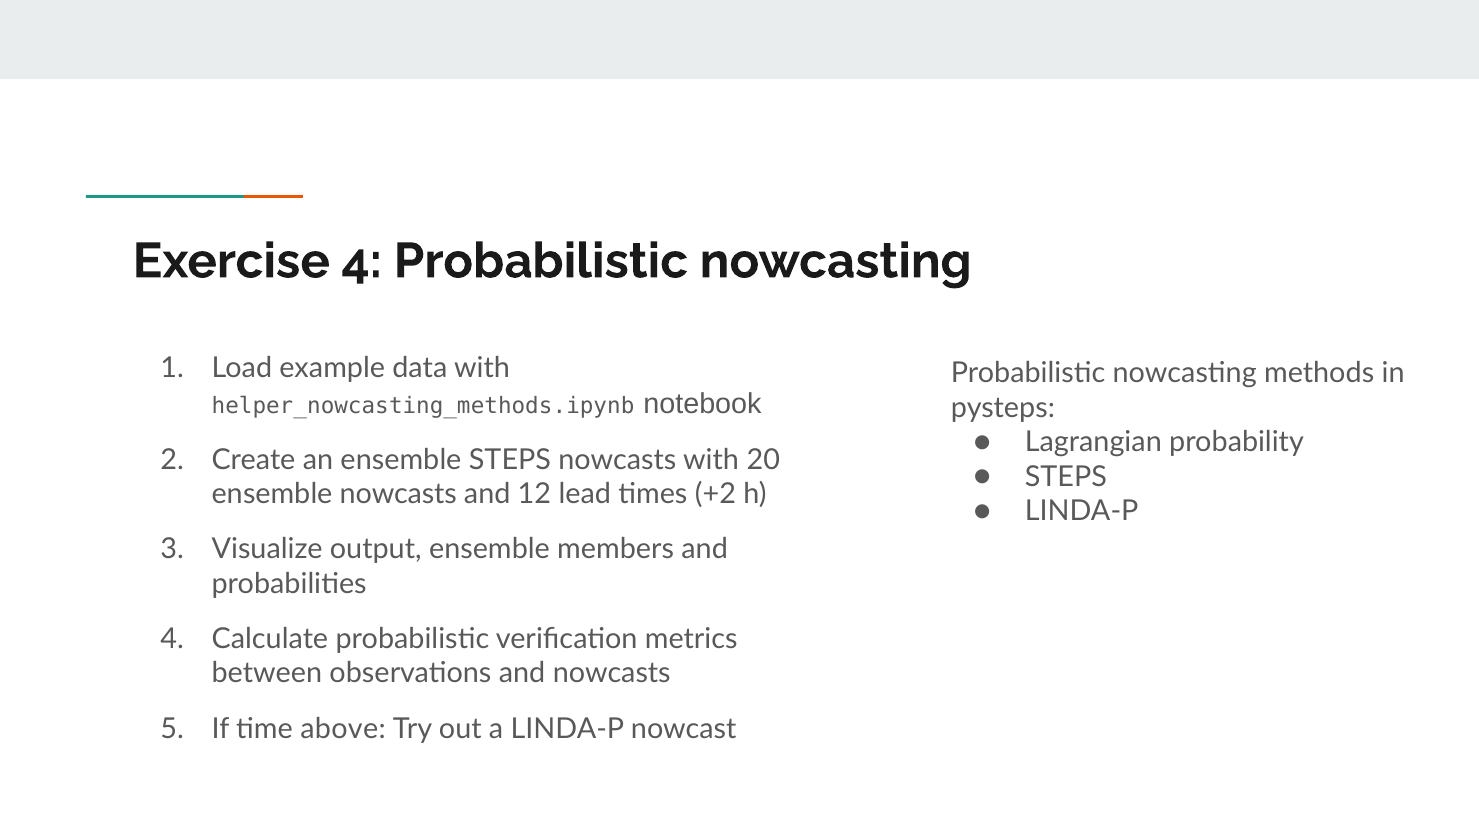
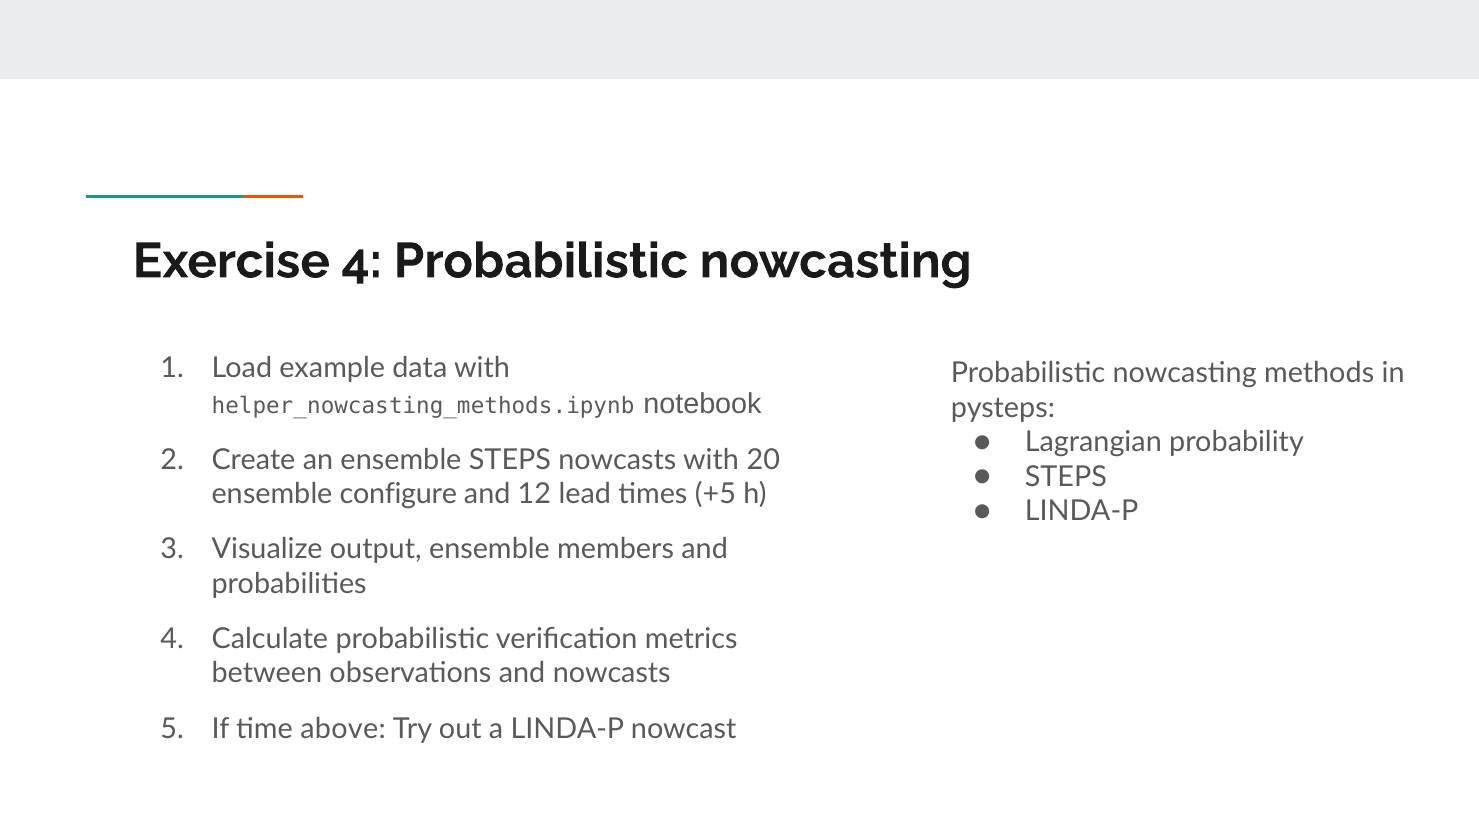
ensemble nowcasts: nowcasts -> configure
+2: +2 -> +5
